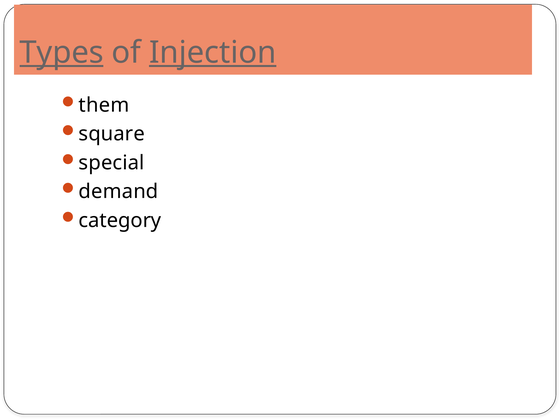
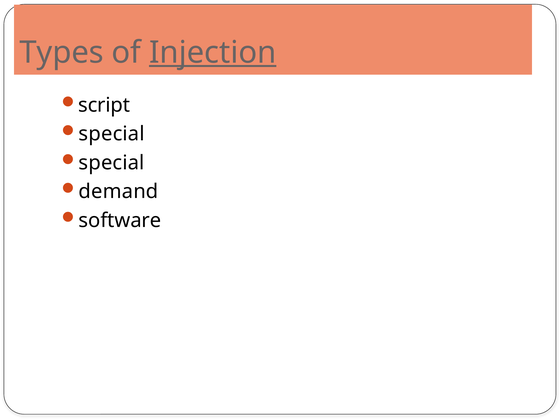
Types underline: present -> none
them: them -> script
square at (112, 134): square -> special
category: category -> software
